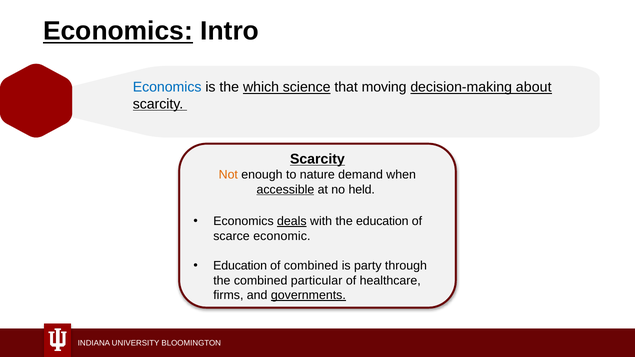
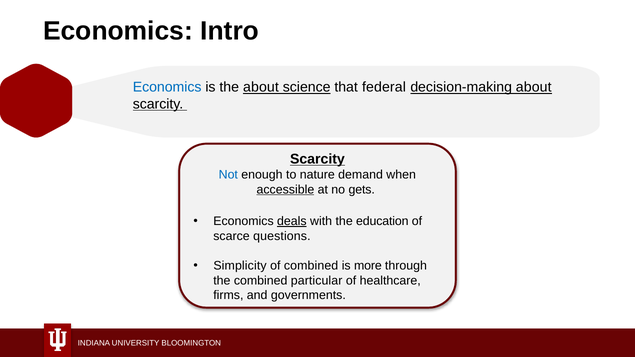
Economics at (118, 31) underline: present -> none
the which: which -> about
moving: moving -> federal
Not colour: orange -> blue
held: held -> gets
economic: economic -> questions
Education at (240, 266): Education -> Simplicity
party: party -> more
governments underline: present -> none
